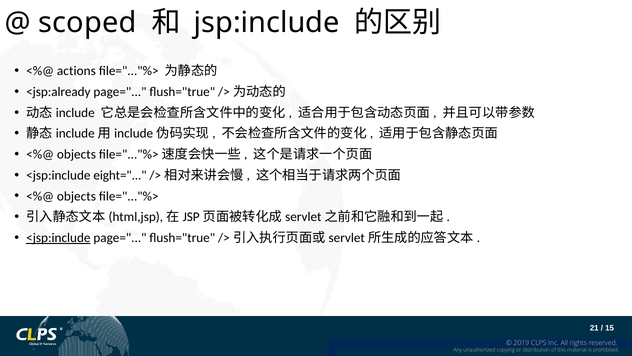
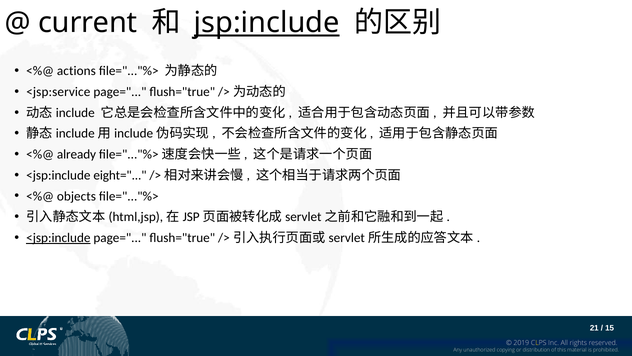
scoped: scoped -> current
jsp:include underline: none -> present
<jsp:already: <jsp:already -> <jsp:service
objects at (76, 154): objects -> already
